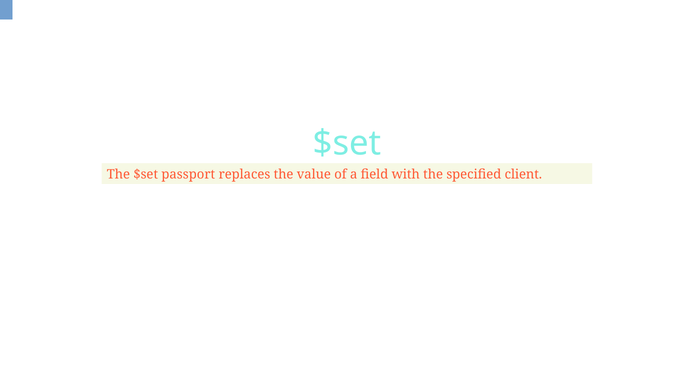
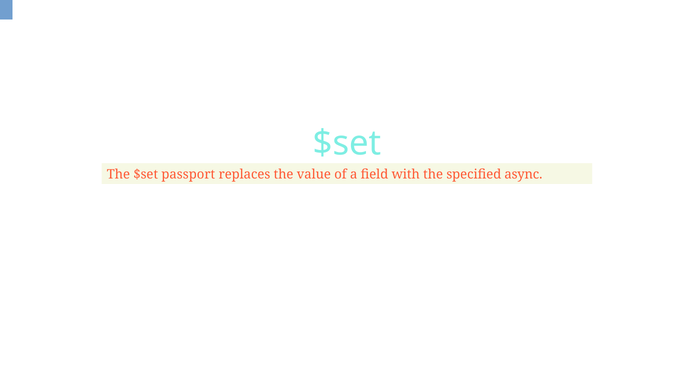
client: client -> async
